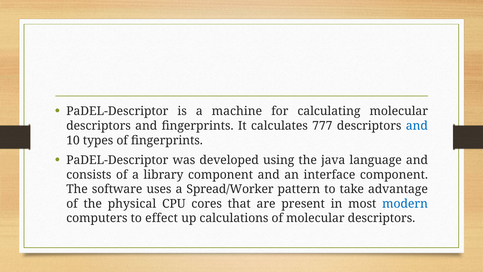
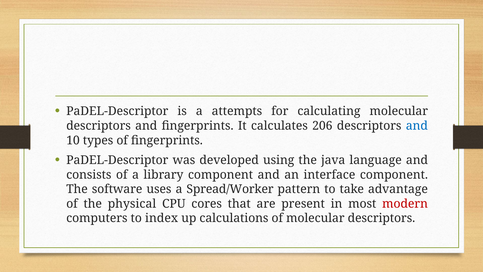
machine: machine -> attempts
777: 777 -> 206
modern colour: blue -> red
effect: effect -> index
